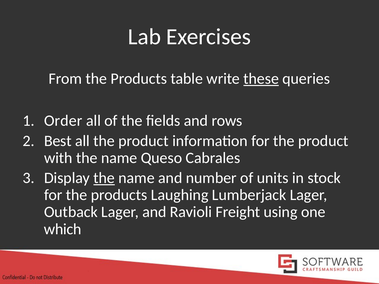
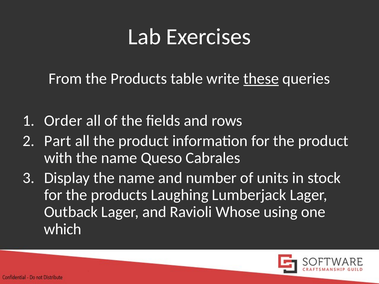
Best: Best -> Part
the at (104, 178) underline: present -> none
Freight: Freight -> Whose
